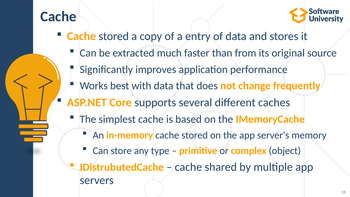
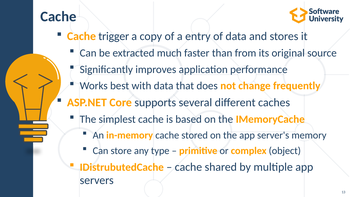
stored at (114, 36): stored -> trigger
